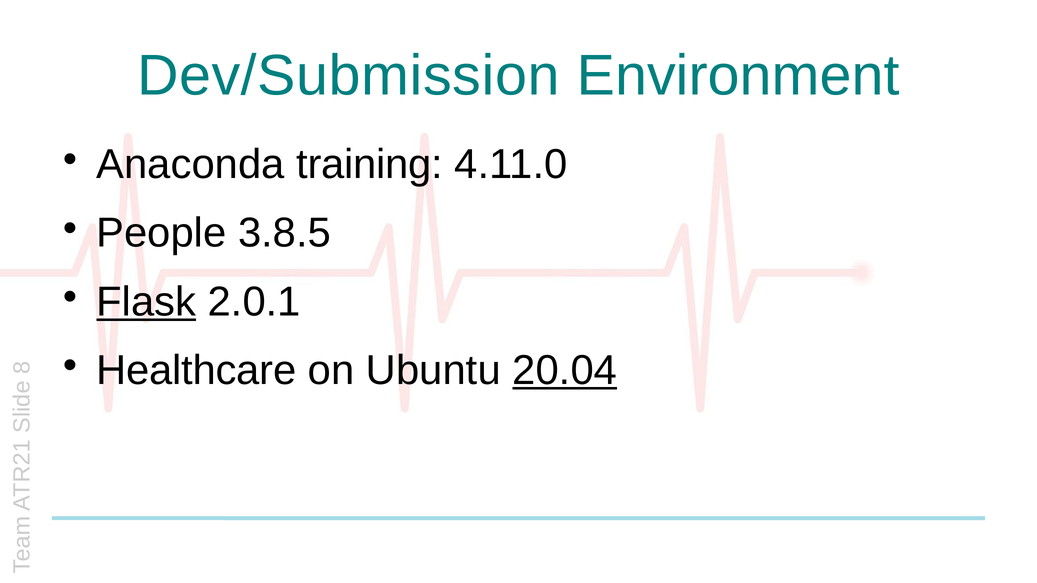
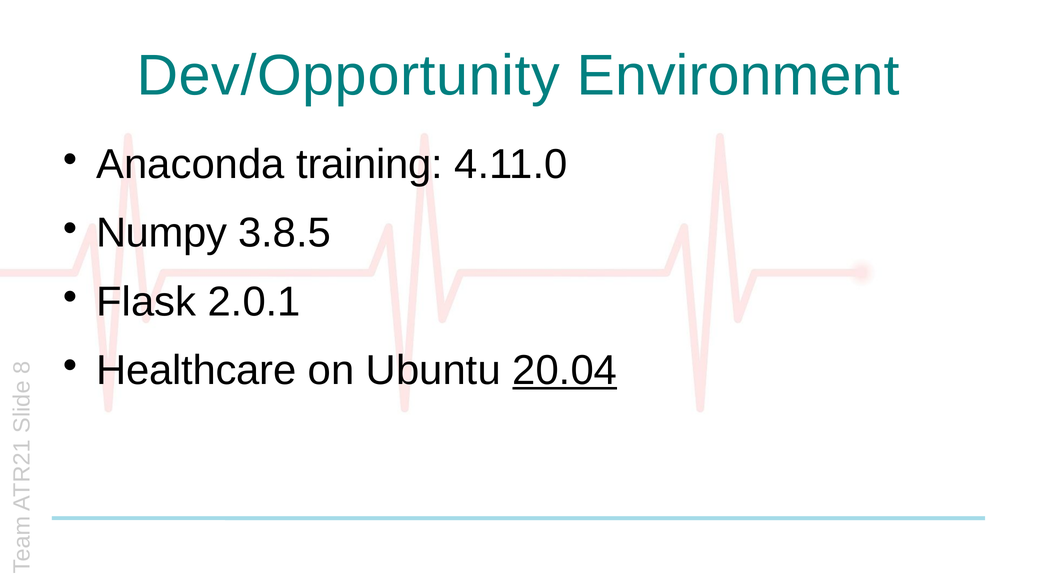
Dev/Submission: Dev/Submission -> Dev/Opportunity
People: People -> Numpy
Flask underline: present -> none
